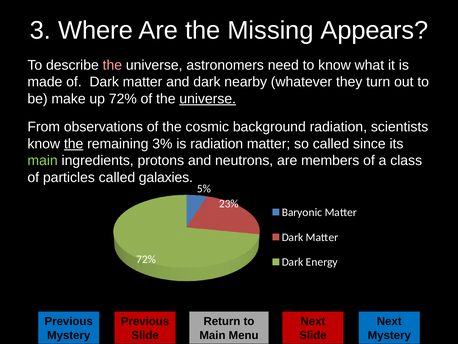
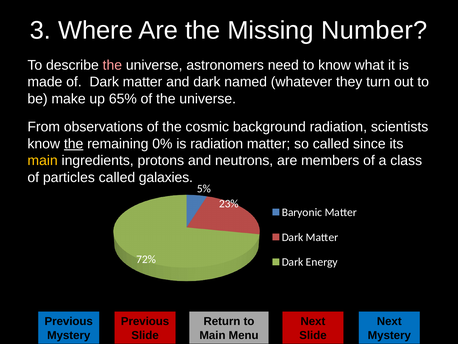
Appears: Appears -> Number
nearby: nearby -> named
up 72%: 72% -> 65%
universe at (208, 99) underline: present -> none
3%: 3% -> 0%
main at (43, 160) colour: light green -> yellow
